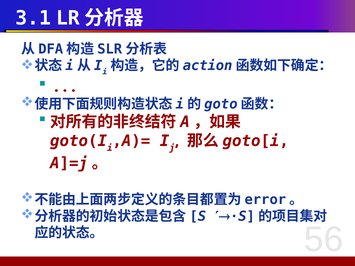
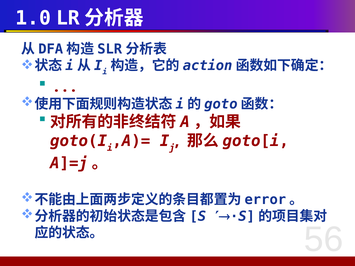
3.1: 3.1 -> 1.0
